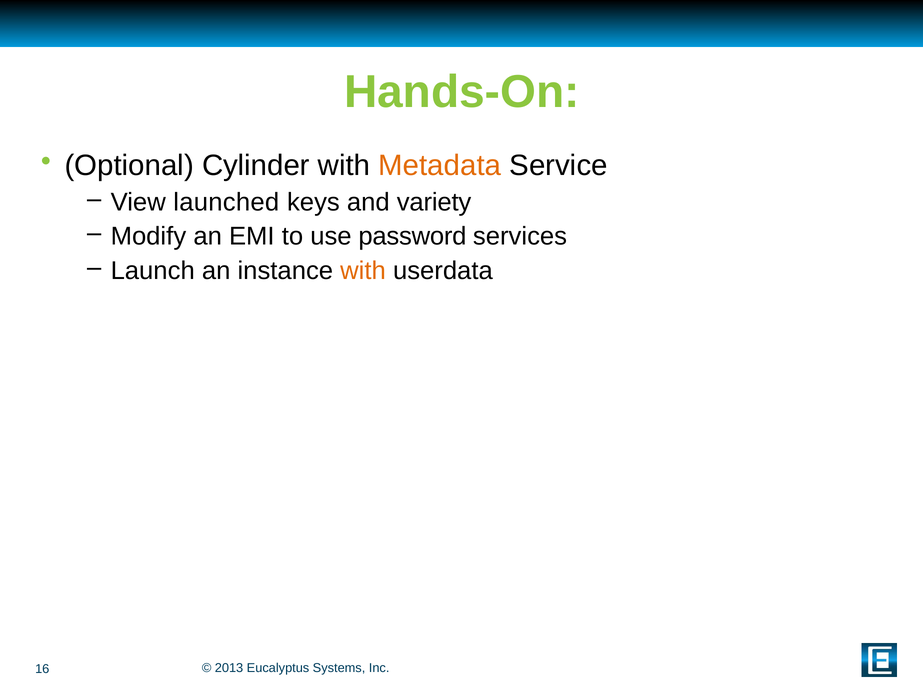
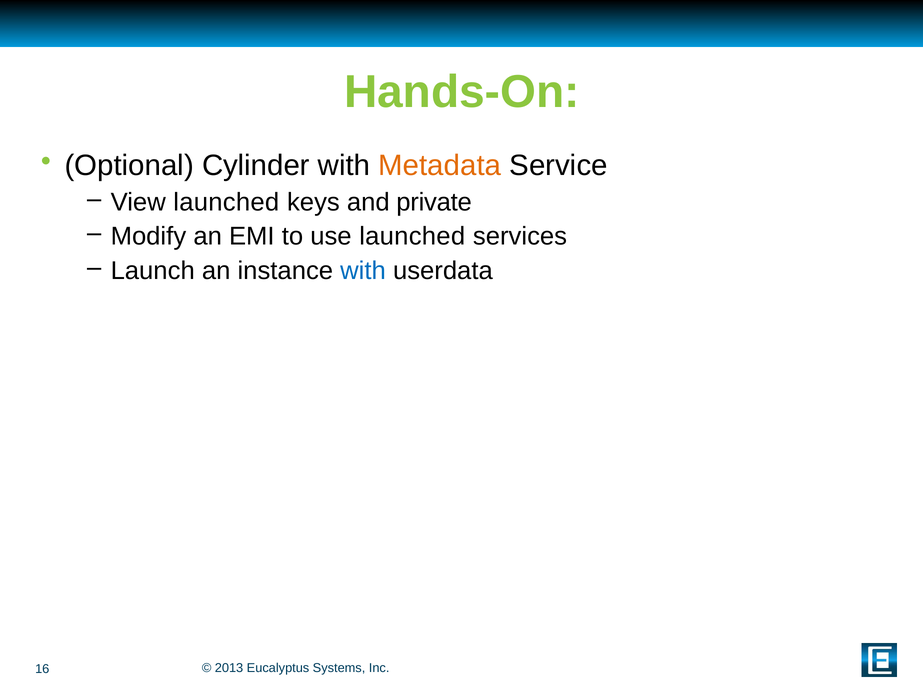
variety: variety -> private
use password: password -> launched
with at (363, 271) colour: orange -> blue
